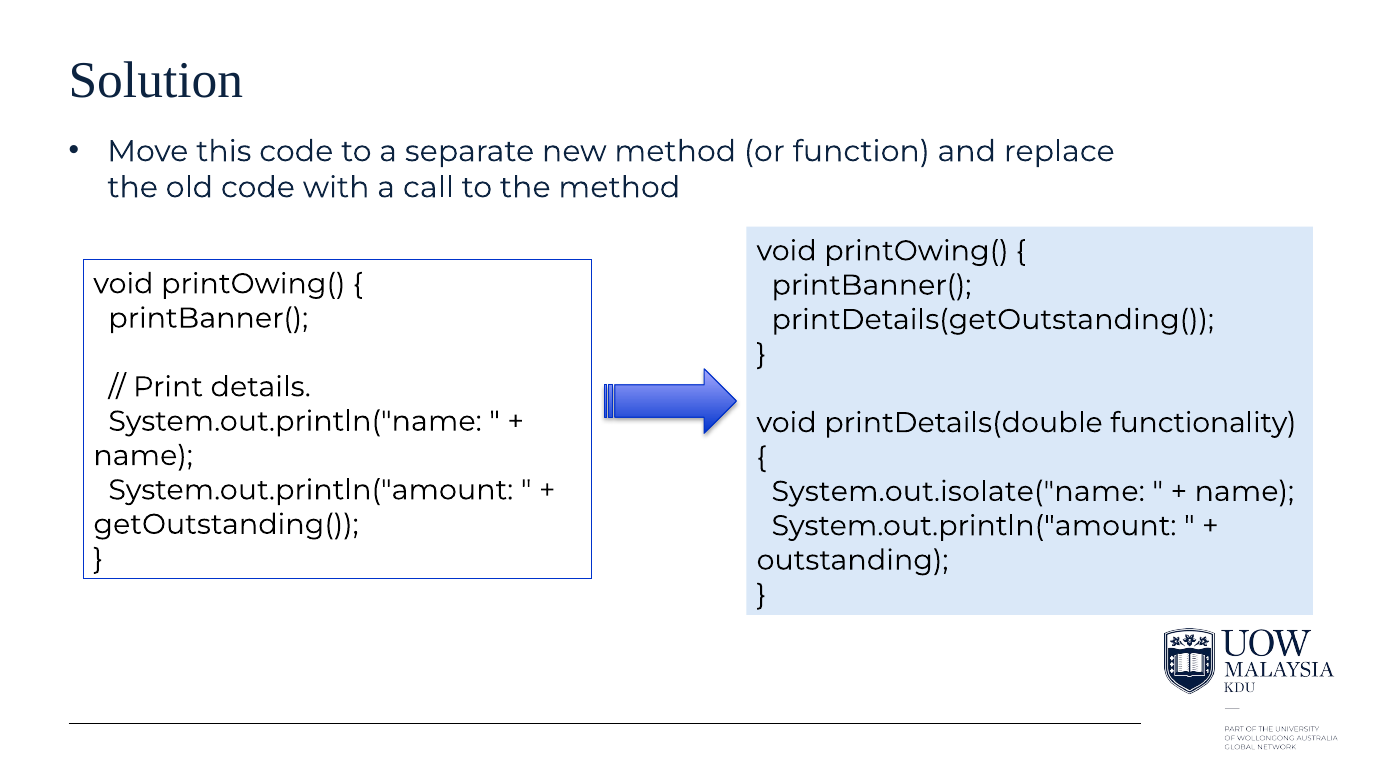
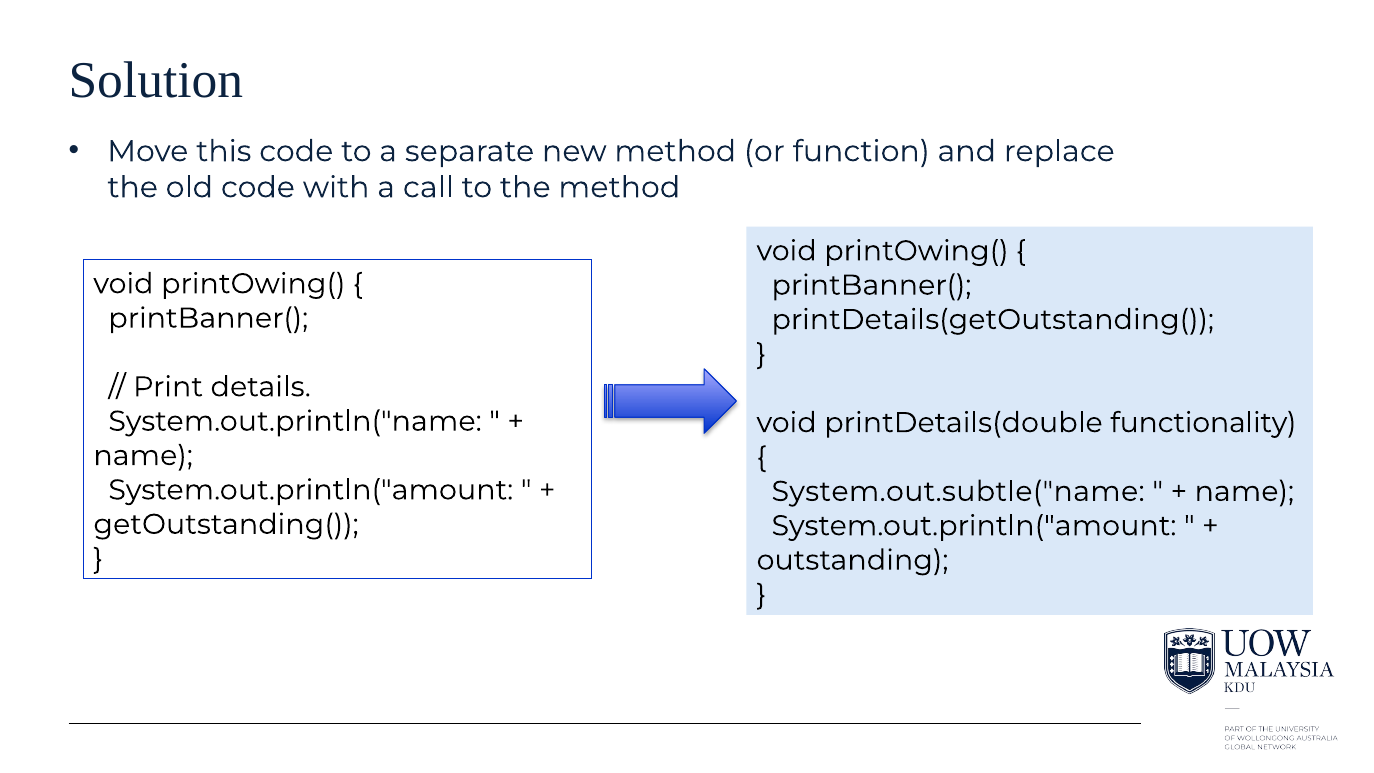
System.out.isolate("name: System.out.isolate("name -> System.out.subtle("name
